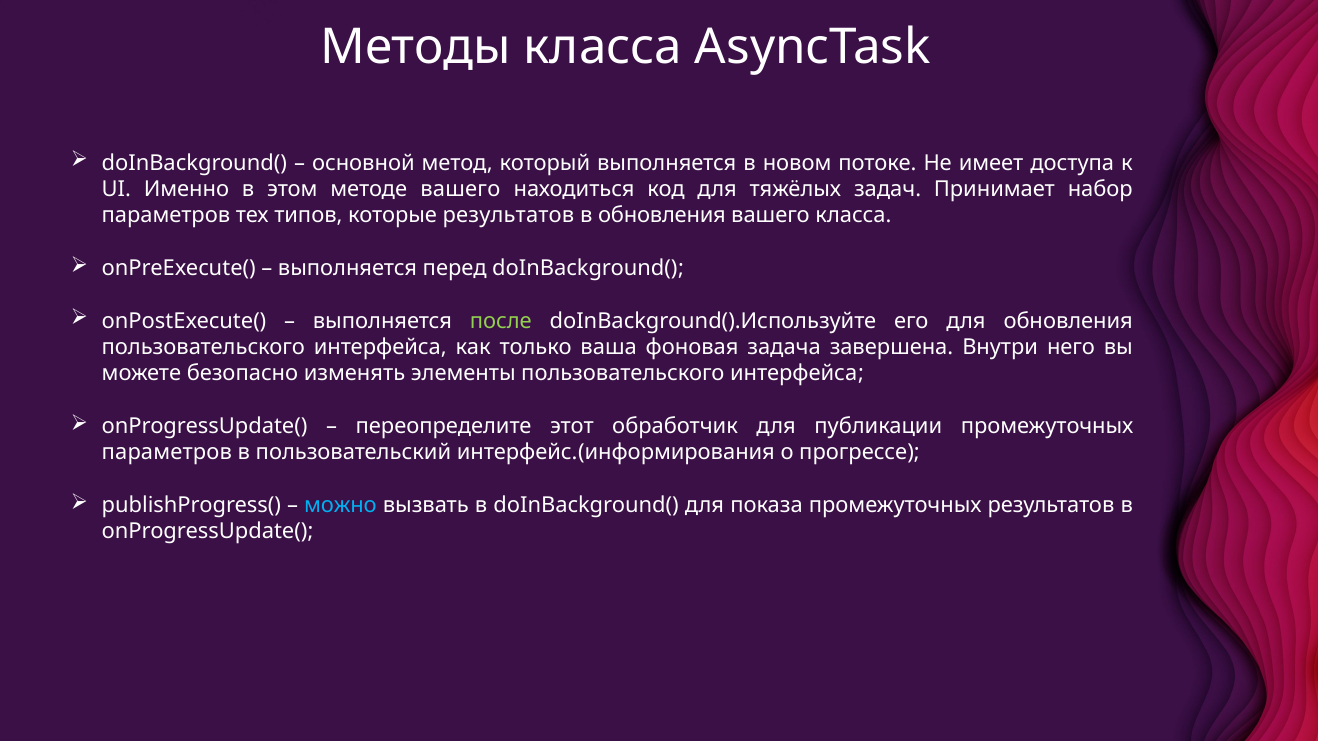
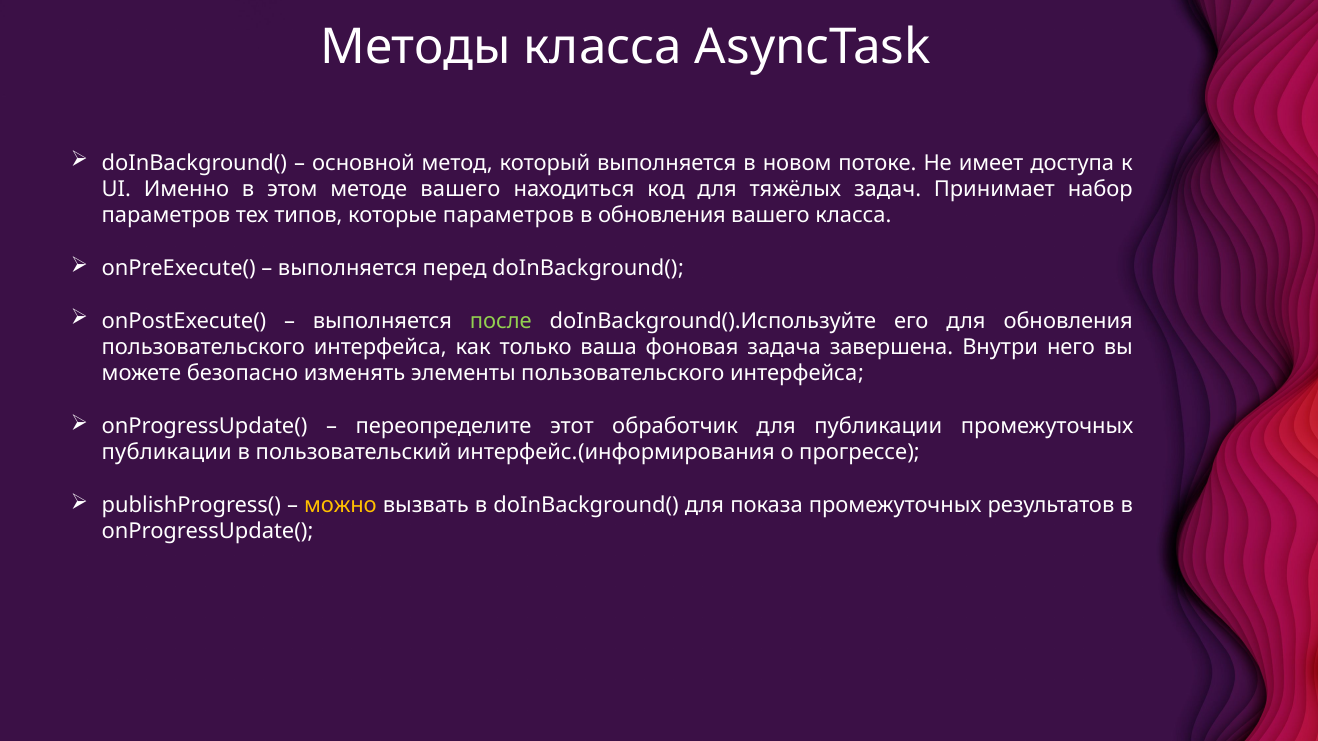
которые результатов: результатов -> параметров
параметров at (167, 453): параметров -> публикации
можно colour: light blue -> yellow
